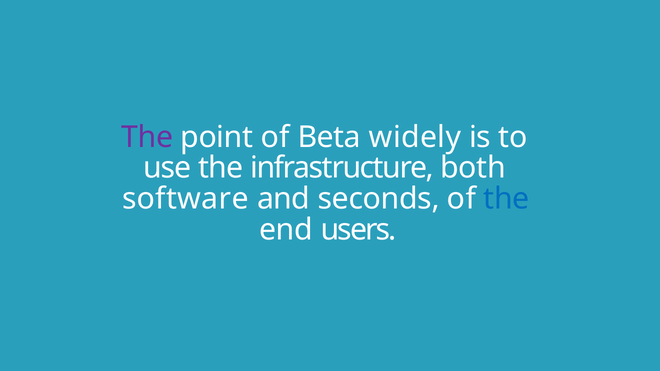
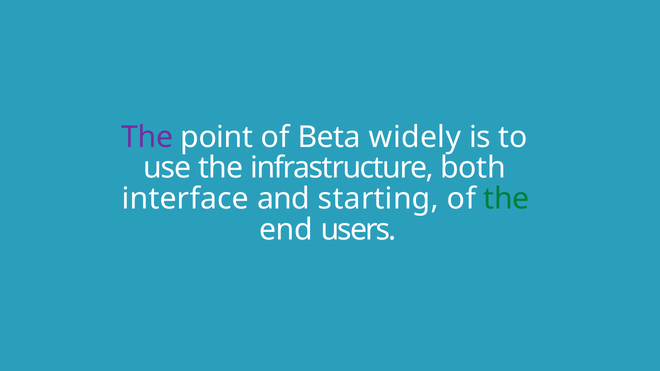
software: software -> interface
seconds: seconds -> starting
the at (506, 199) colour: blue -> green
